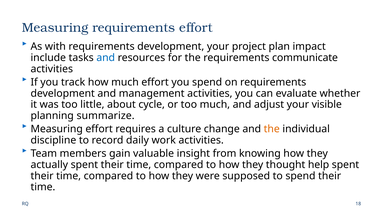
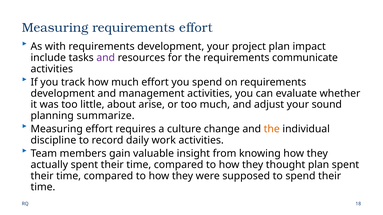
and at (106, 58) colour: blue -> purple
cycle: cycle -> arise
visible: visible -> sound
thought help: help -> plan
